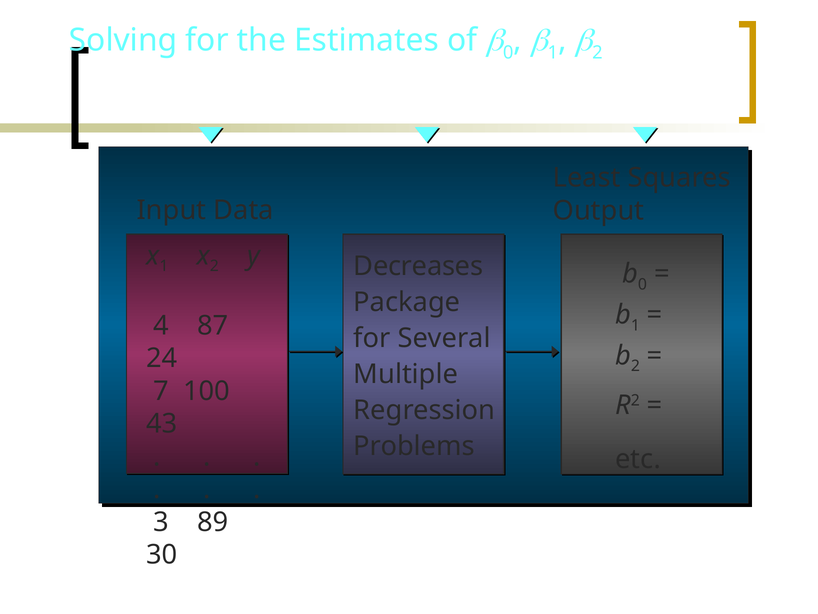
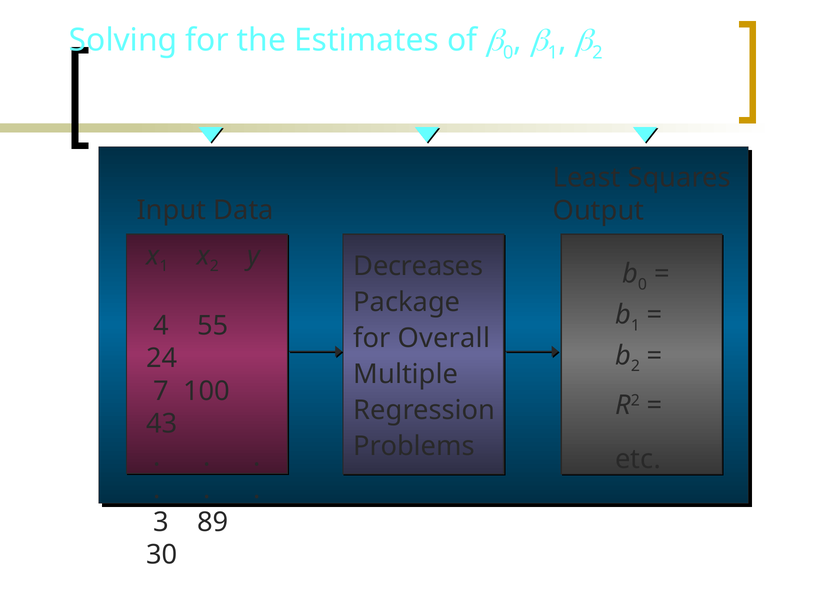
87: 87 -> 55
Several: Several -> Overall
